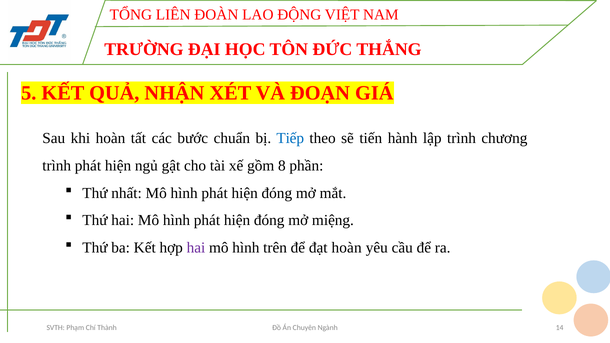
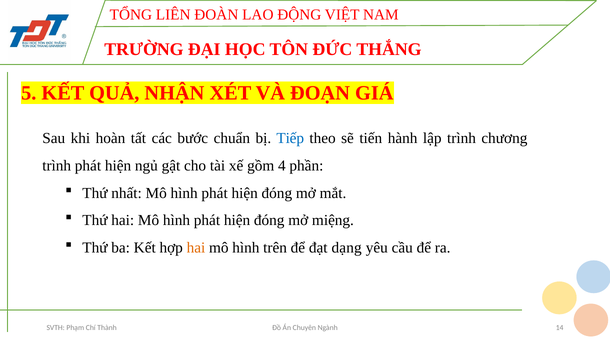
8: 8 -> 4
hai at (196, 248) colour: purple -> orange
đạt hoàn: hoàn -> dạng
